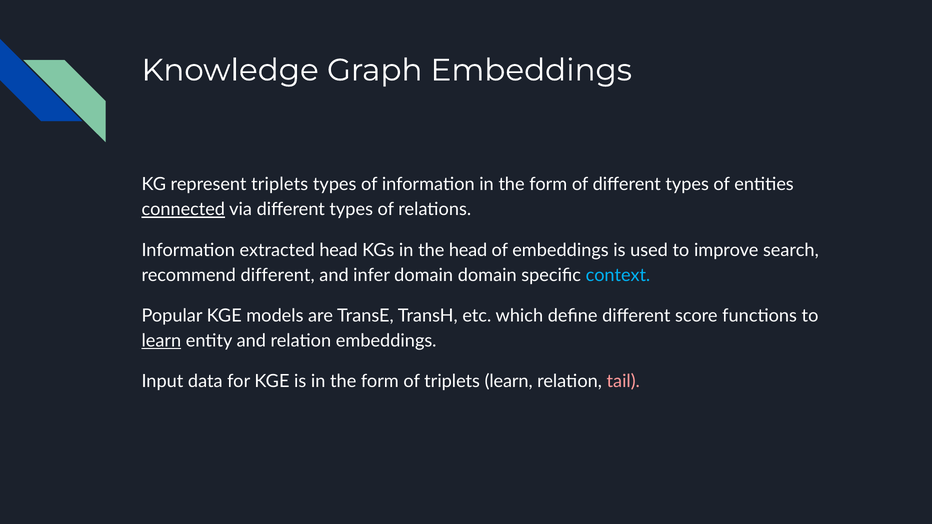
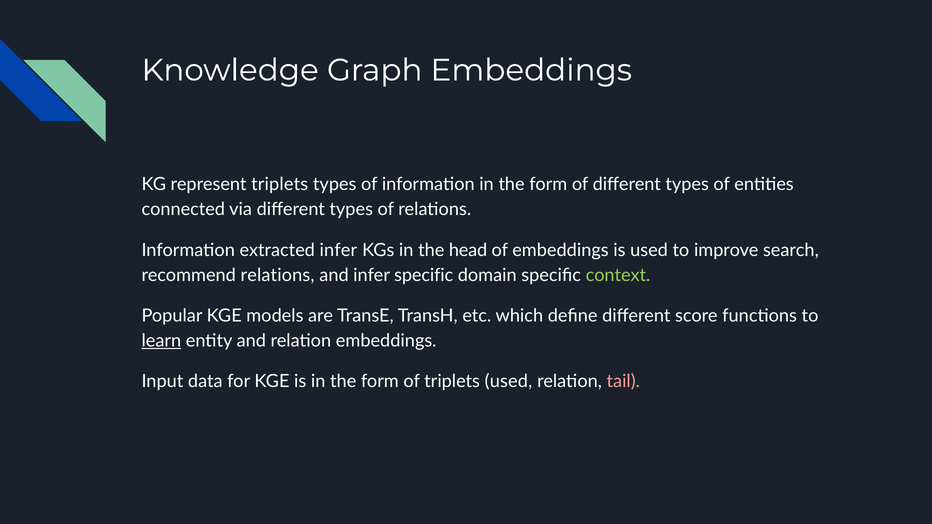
connected underline: present -> none
extracted head: head -> infer
recommend different: different -> relations
infer domain: domain -> specific
context colour: light blue -> light green
triplets learn: learn -> used
